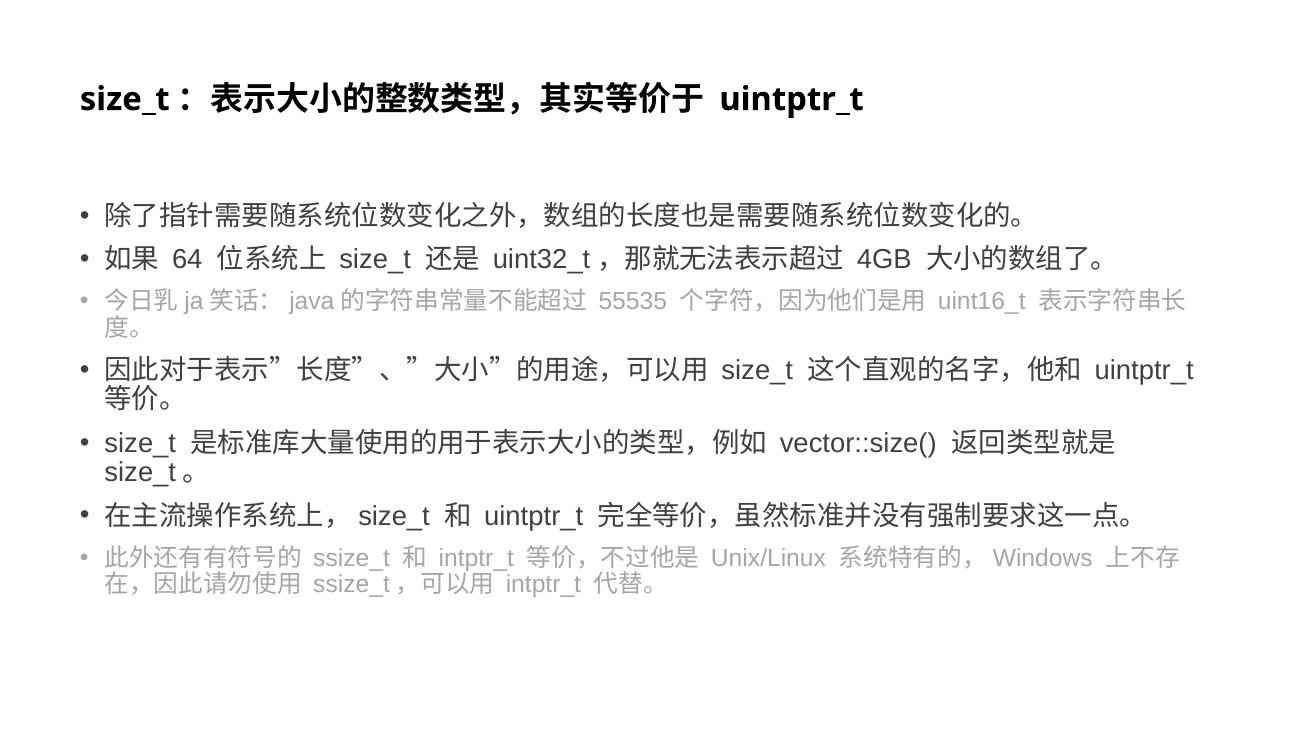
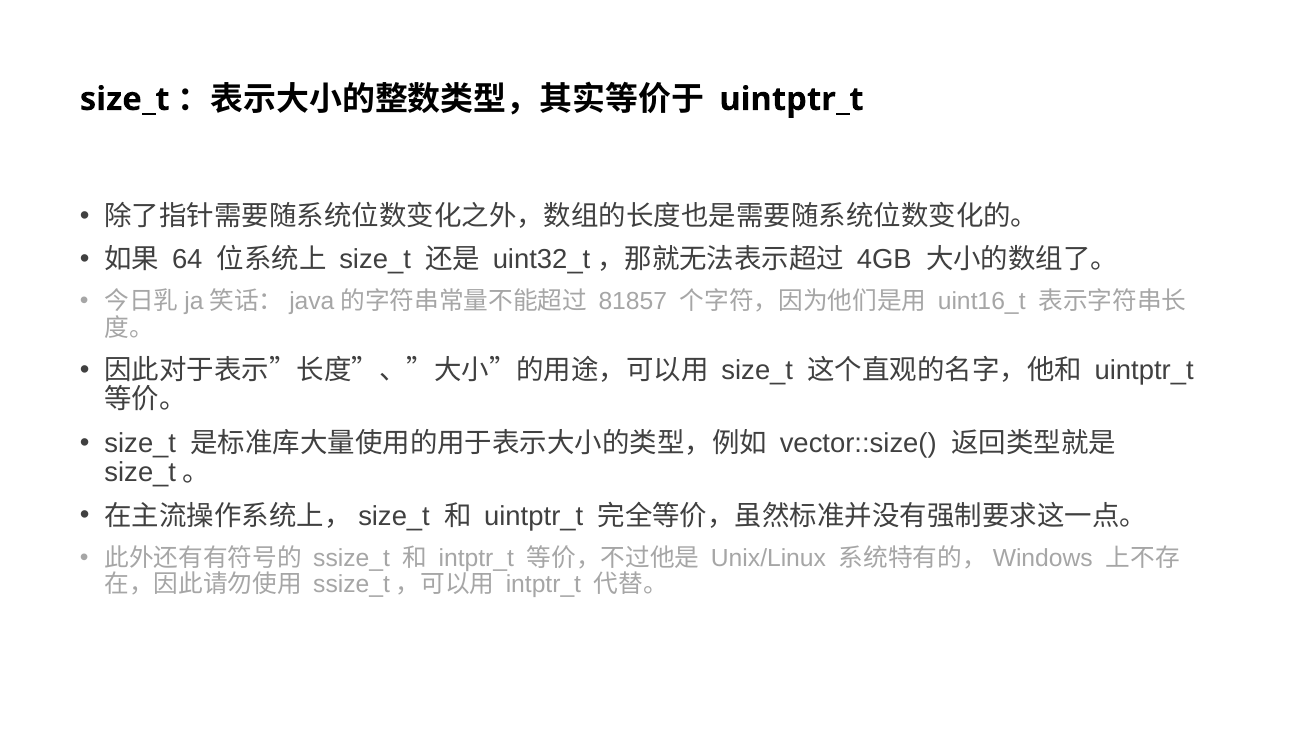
55535: 55535 -> 81857
